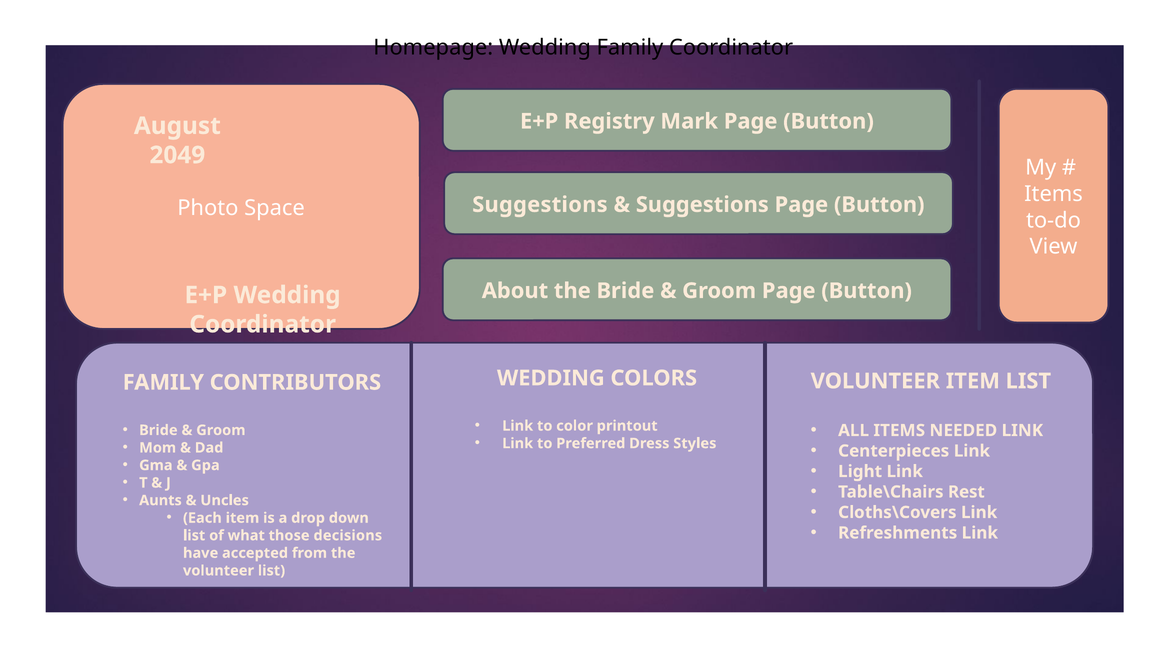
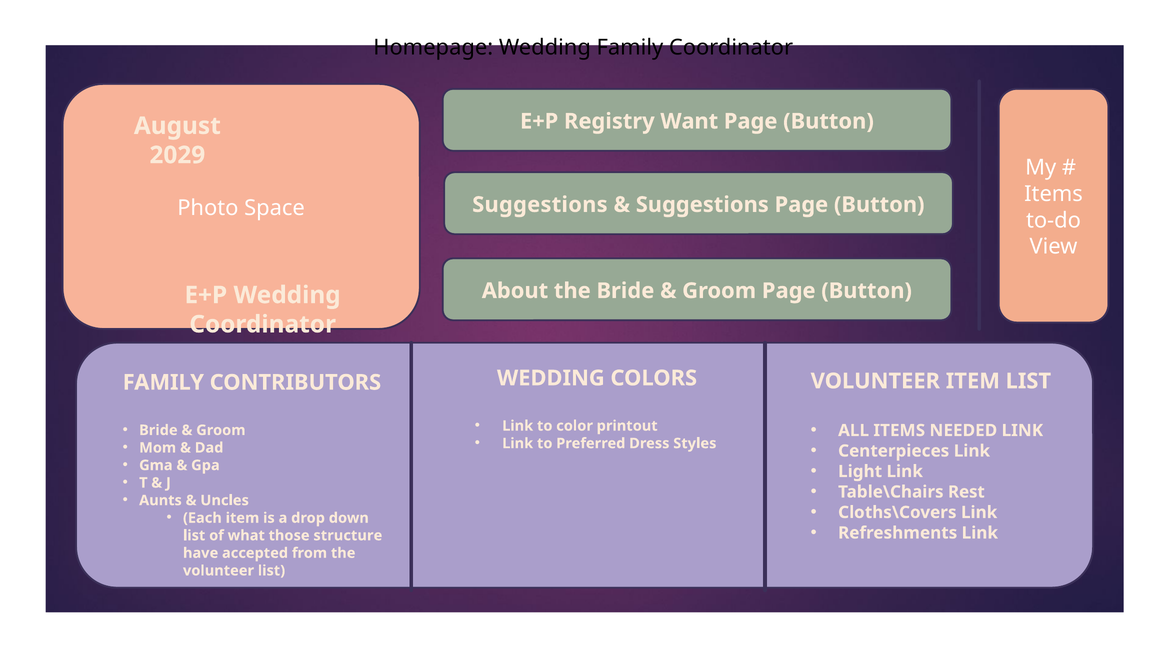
Mark: Mark -> Want
2049: 2049 -> 2029
decisions: decisions -> structure
